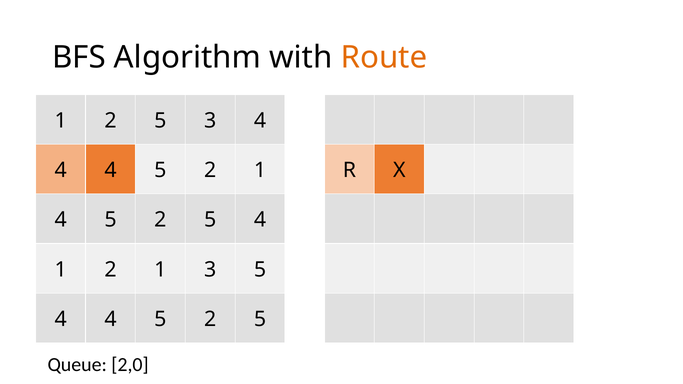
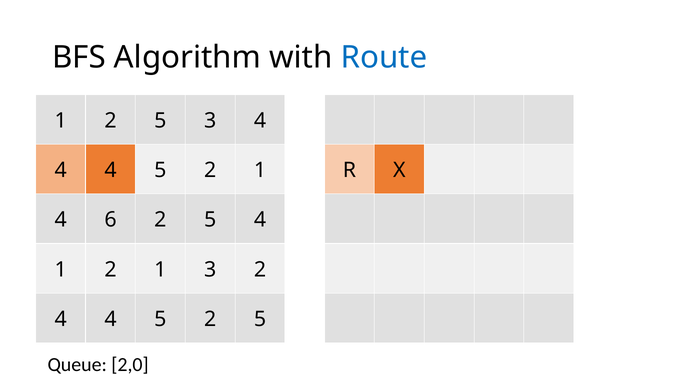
Route colour: orange -> blue
5 at (110, 220): 5 -> 6
3 5: 5 -> 2
